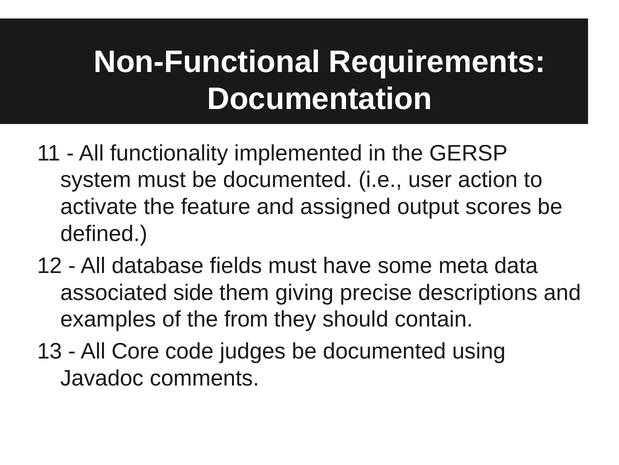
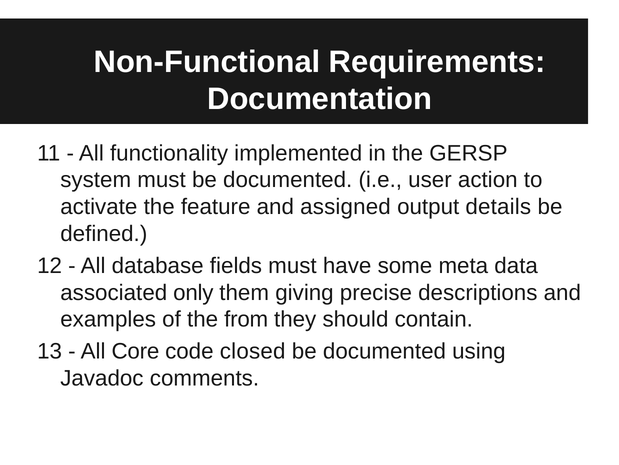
scores: scores -> details
side: side -> only
judges: judges -> closed
